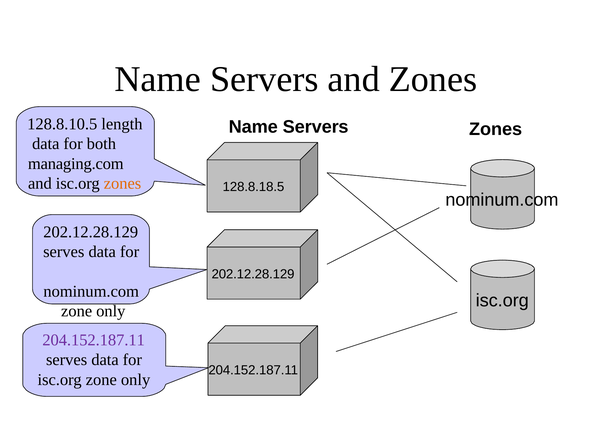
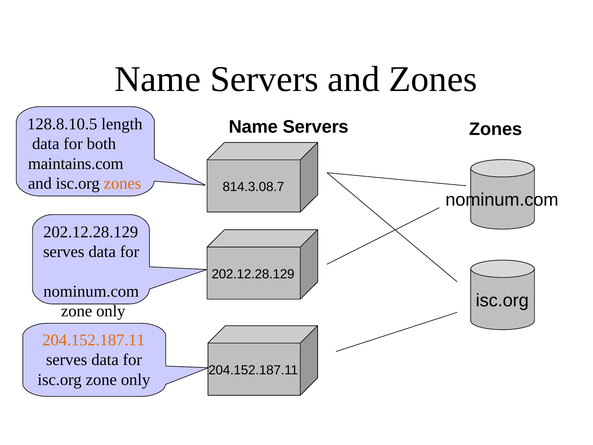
managing.com: managing.com -> maintains.com
128.8.18.5: 128.8.18.5 -> 814.3.08.7
204.152.187.11 at (94, 340) colour: purple -> orange
